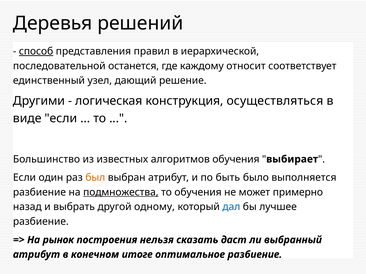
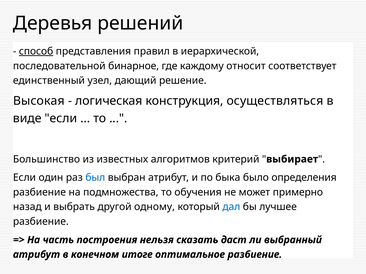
останется: останется -> бинарное
Другими: Другими -> Высокая
алгоритмов обучения: обучения -> критерий
был colour: orange -> blue
быть: быть -> быка
выполняется: выполняется -> определения
подмножества underline: present -> none
рынок: рынок -> часть
